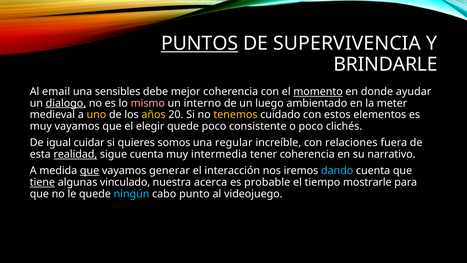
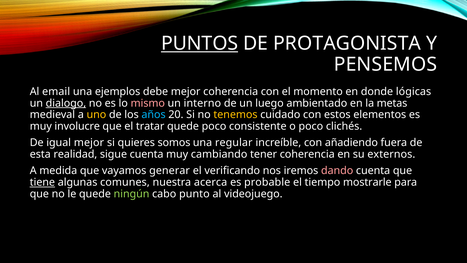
SUPERVIVENCIA: SUPERVIVENCIA -> PROTAGONISTA
BRINDARLE: BRINDARLE -> PENSEMOS
sensibles: sensibles -> ejemplos
momento underline: present -> none
ayudar: ayudar -> lógicas
meter: meter -> metas
años colour: yellow -> light blue
muy vayamos: vayamos -> involucre
elegir: elegir -> tratar
igual cuidar: cuidar -> mejor
relaciones: relaciones -> añadiendo
realidad underline: present -> none
intermedia: intermedia -> cambiando
narrativo: narrativo -> externos
que at (90, 171) underline: present -> none
interacción: interacción -> verificando
dando colour: light blue -> pink
vinculado: vinculado -> comunes
ningún colour: light blue -> light green
